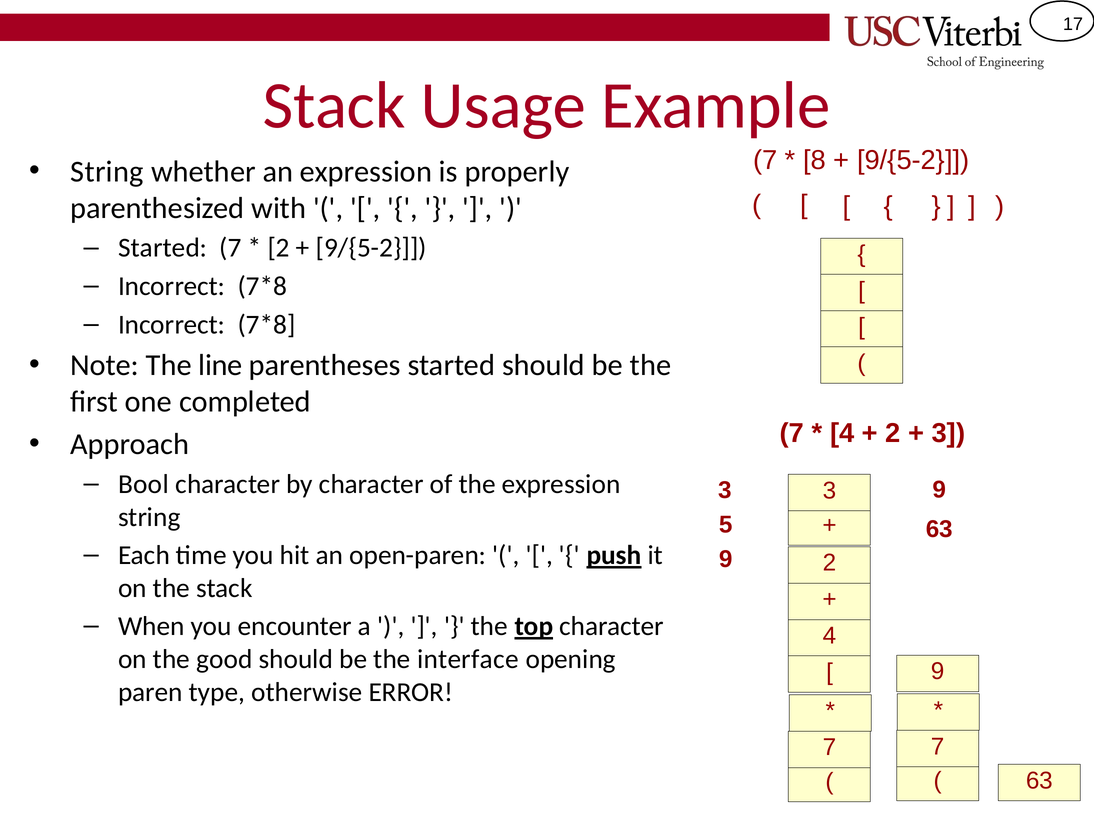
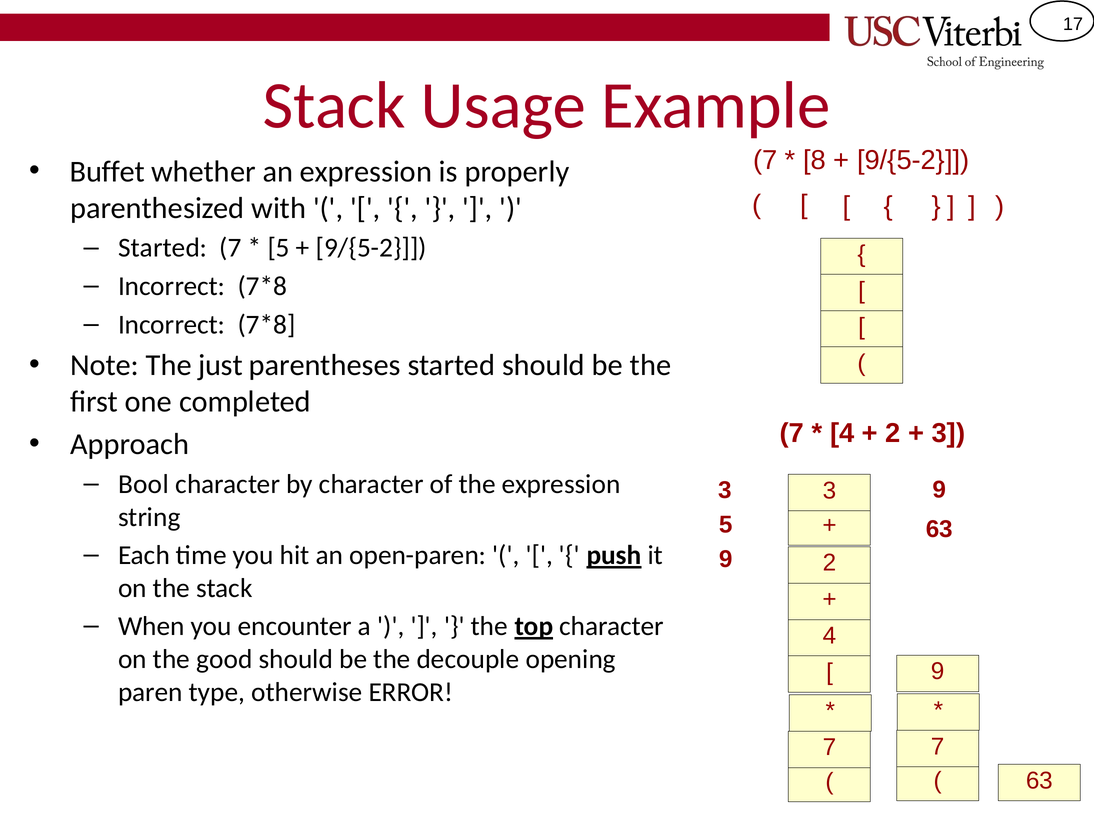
String at (107, 172): String -> Buffet
2 at (279, 248): 2 -> 5
line: line -> just
interface: interface -> decouple
